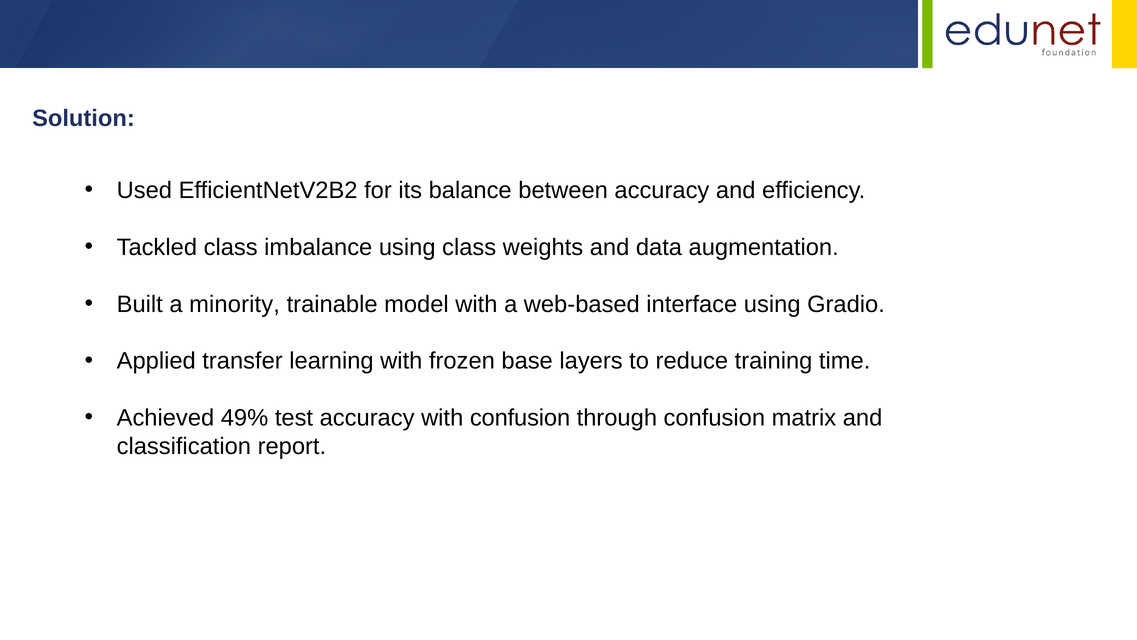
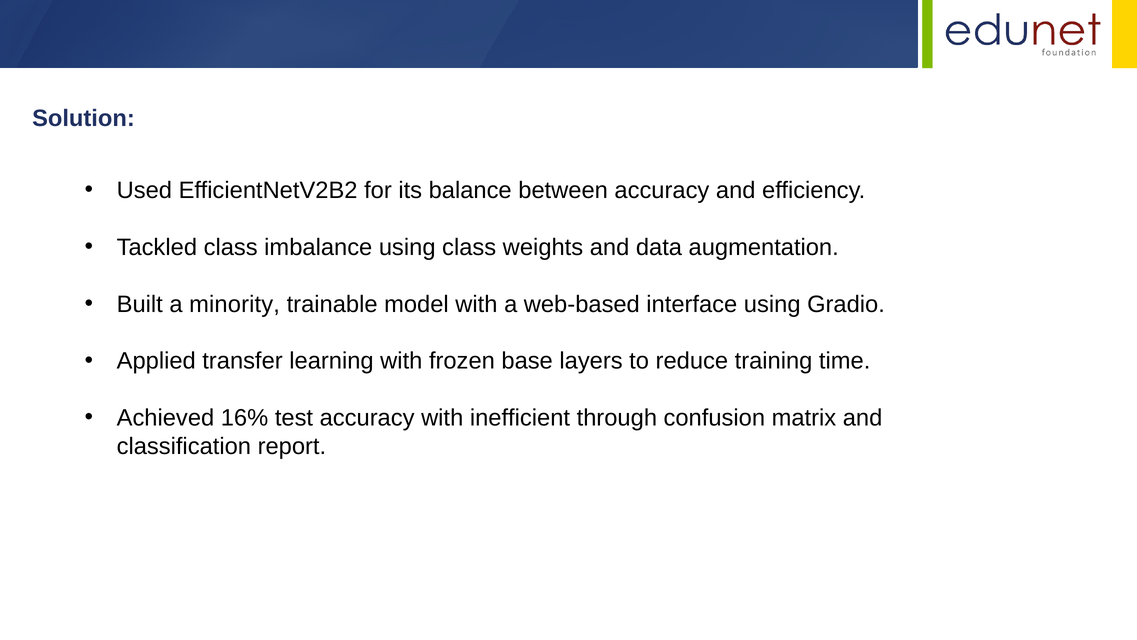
49%: 49% -> 16%
with confusion: confusion -> inefficient
